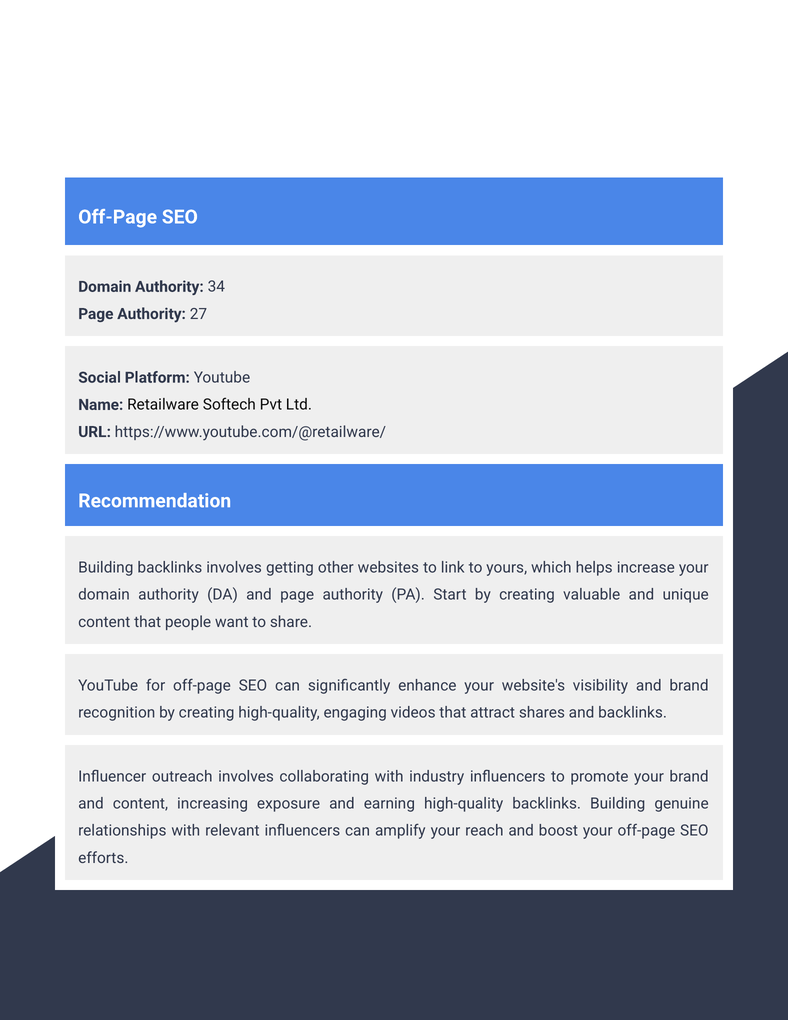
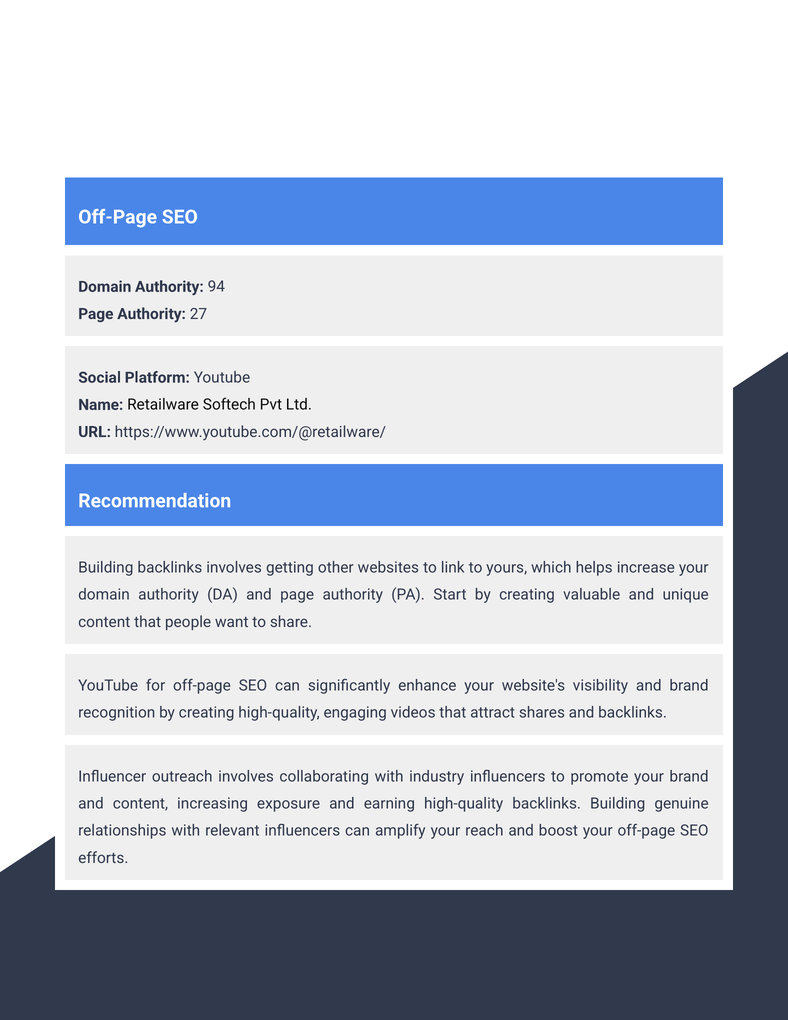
34: 34 -> 94
